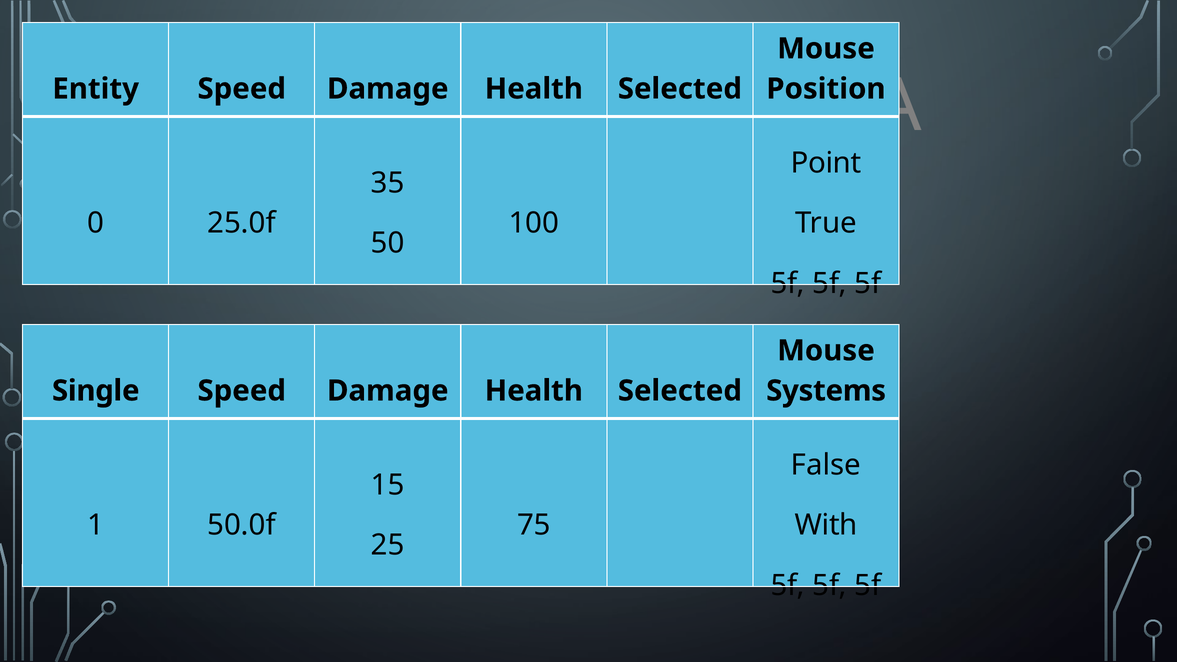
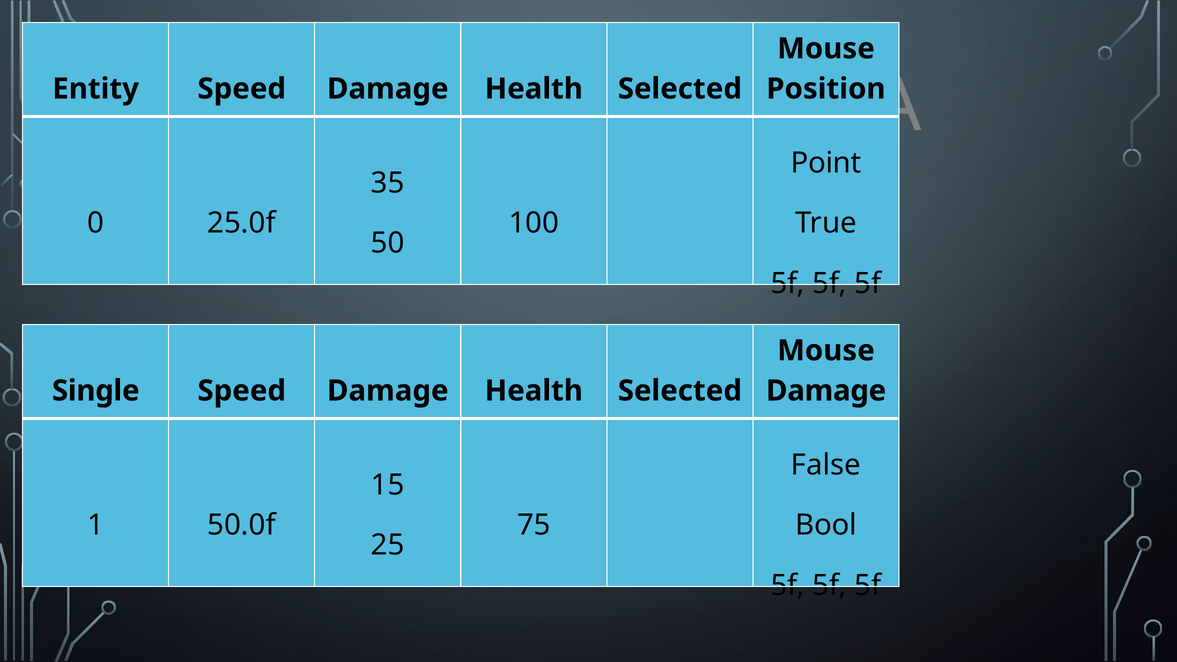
Systems at (826, 391): Systems -> Damage
With at (826, 525): With -> Bool
